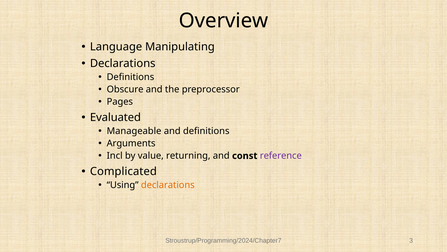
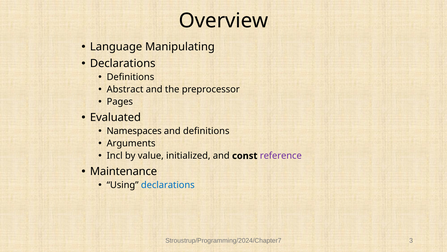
Obscure: Obscure -> Abstract
Manageable: Manageable -> Namespaces
returning: returning -> initialized
Complicated: Complicated -> Maintenance
declarations at (168, 185) colour: orange -> blue
